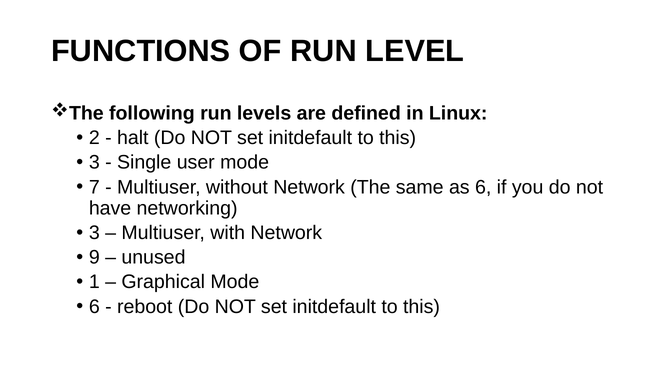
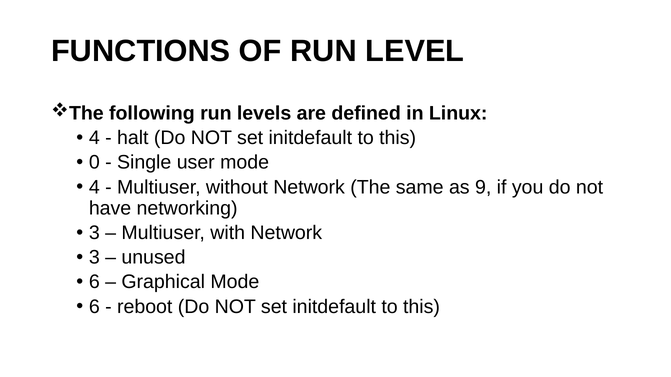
2 at (94, 138): 2 -> 4
3 at (94, 163): 3 -> 0
7 at (94, 187): 7 -> 4
as 6: 6 -> 9
9 at (94, 258): 9 -> 3
1 at (94, 282): 1 -> 6
